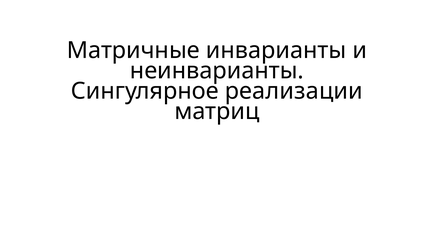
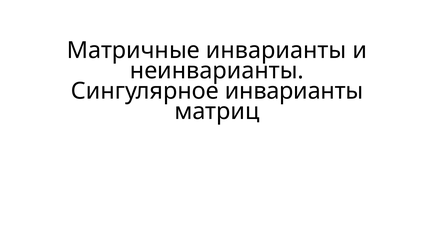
Сингулярное реализации: реализации -> инварианты
